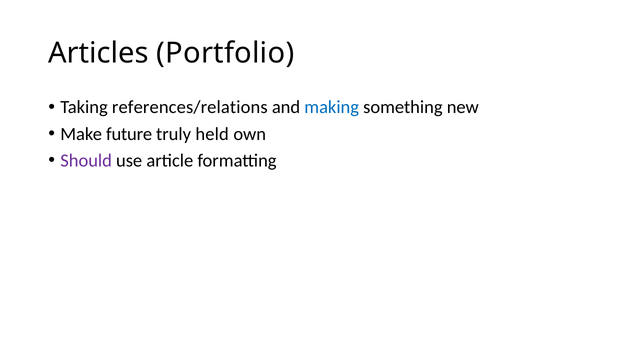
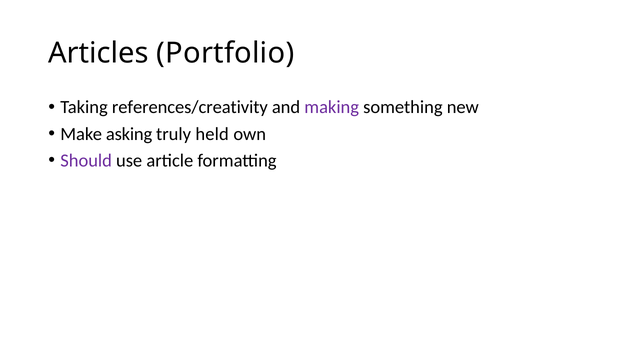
references/relations: references/relations -> references/creativity
making colour: blue -> purple
future: future -> asking
